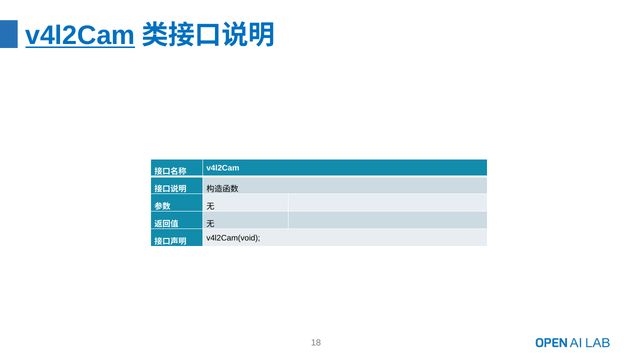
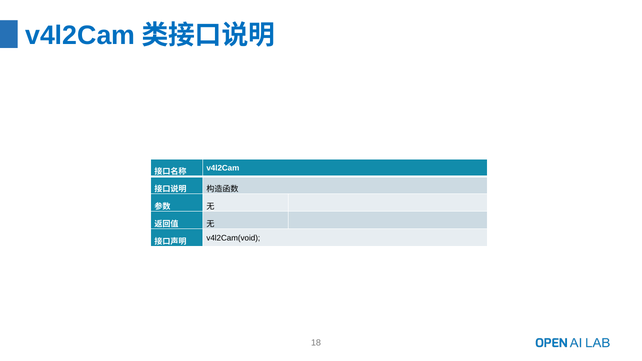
v4l2Cam at (80, 36) underline: present -> none
